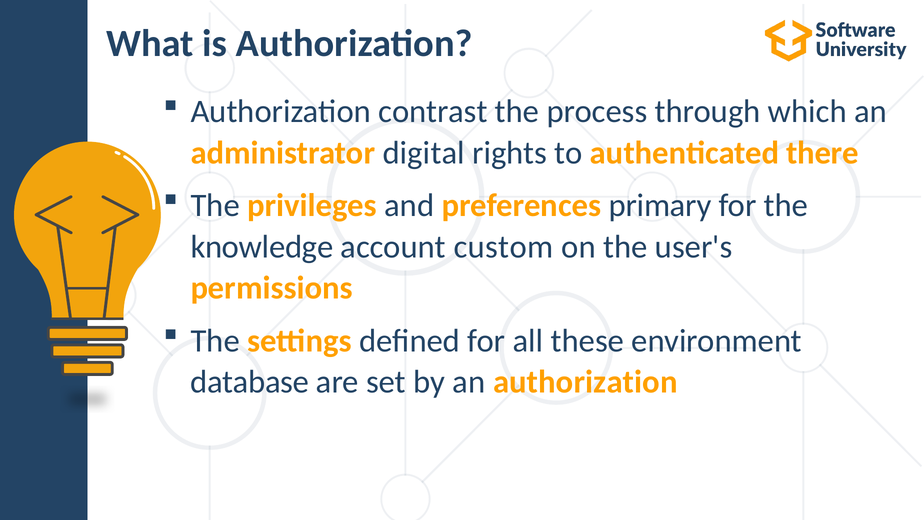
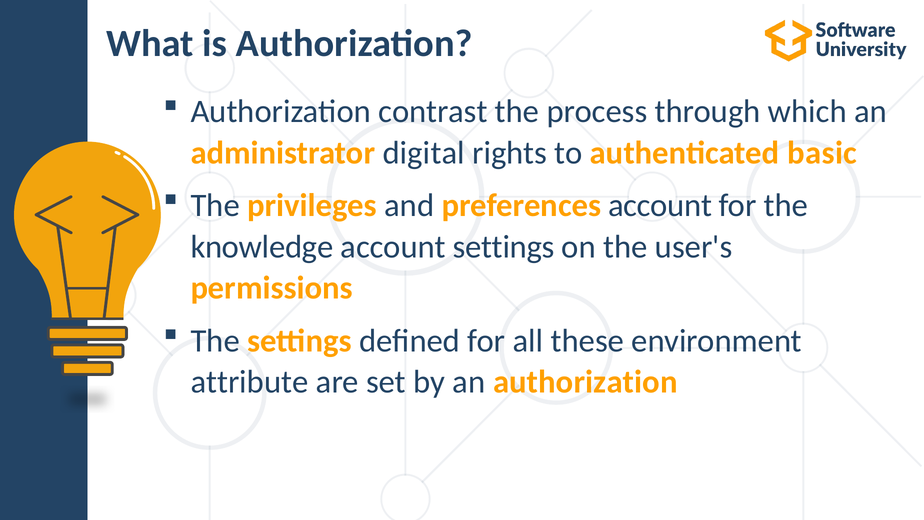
there: there -> basic
preferences primary: primary -> account
account custom: custom -> settings
database: database -> attribute
